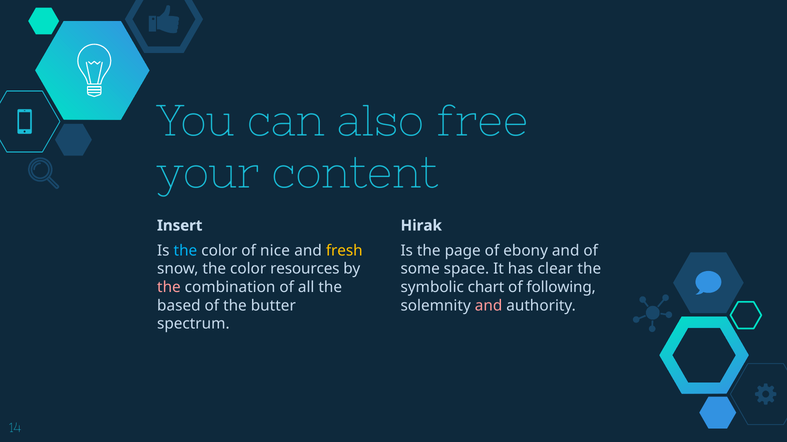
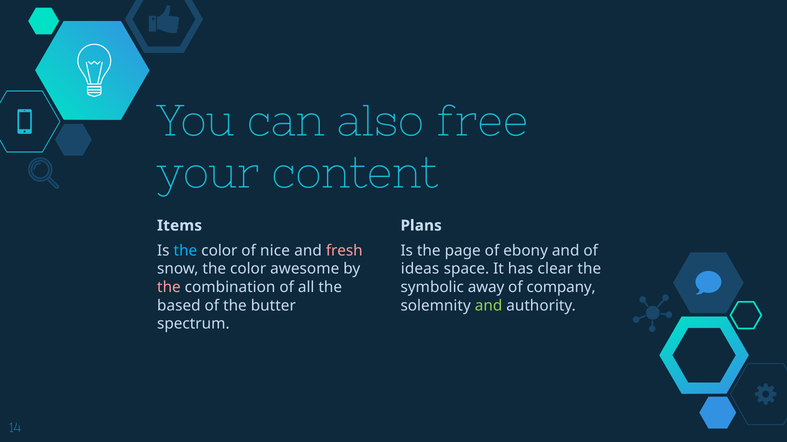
Insert: Insert -> Items
Hirak: Hirak -> Plans
fresh colour: yellow -> pink
resources: resources -> awesome
some: some -> ideas
chart: chart -> away
following: following -> company
and at (489, 306) colour: pink -> light green
